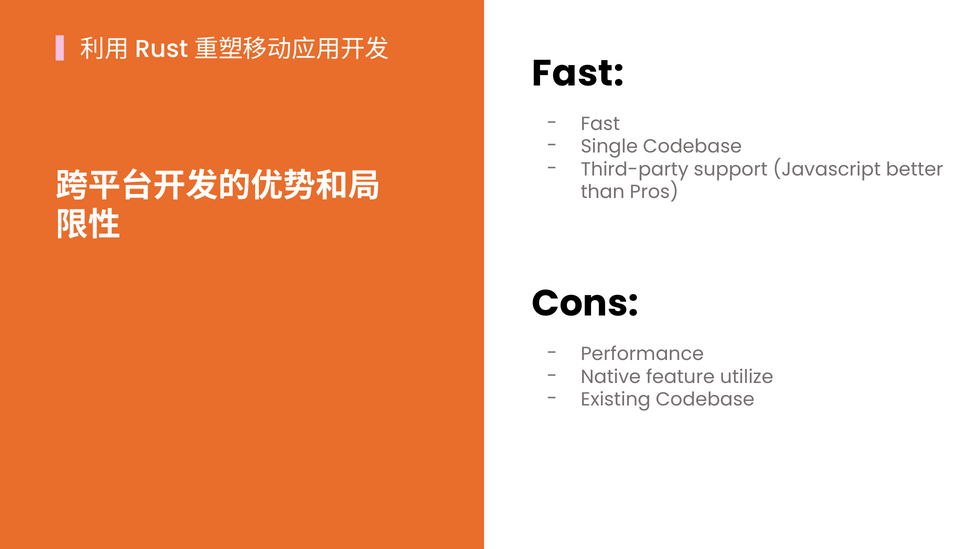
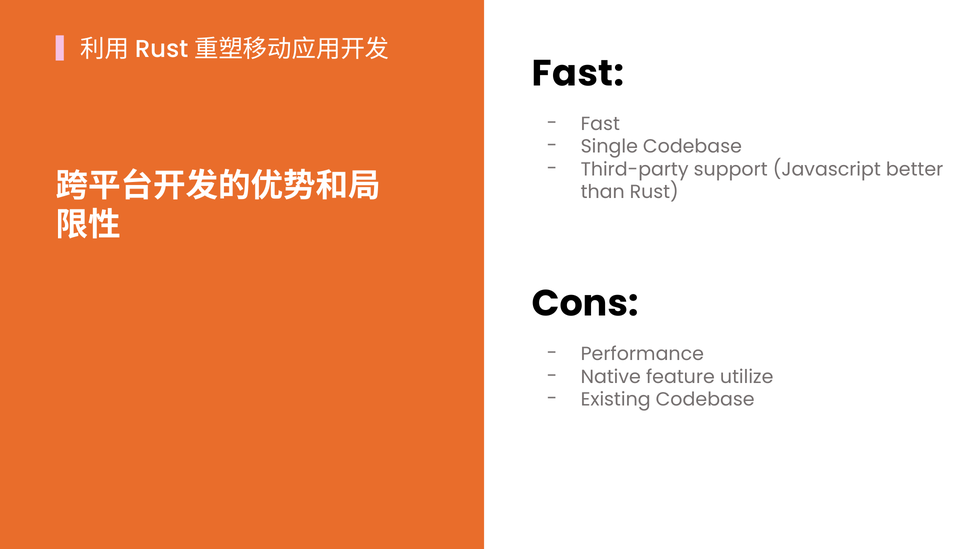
than Pros: Pros -> Rust
